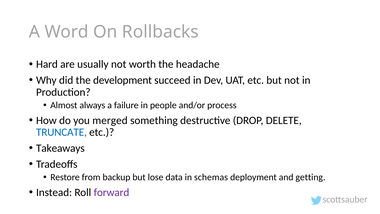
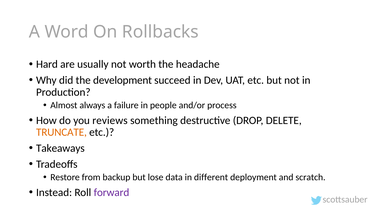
merged: merged -> reviews
TRUNCATE colour: blue -> orange
schemas: schemas -> different
getting: getting -> scratch
